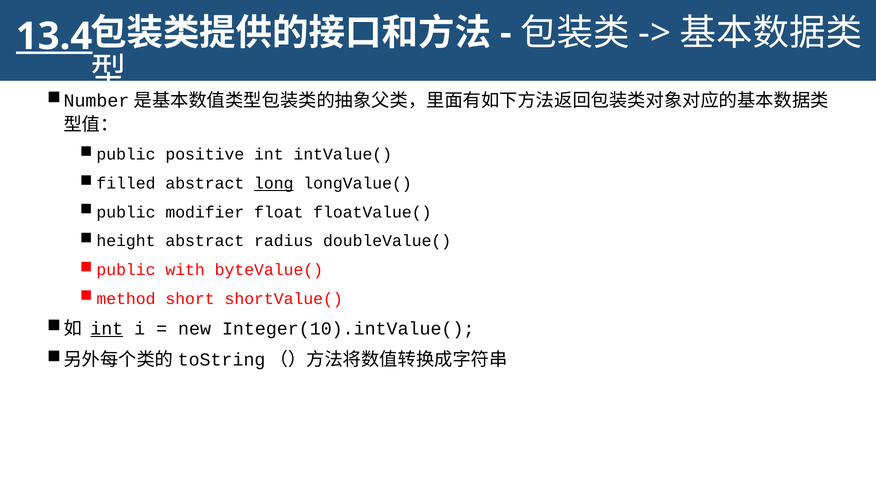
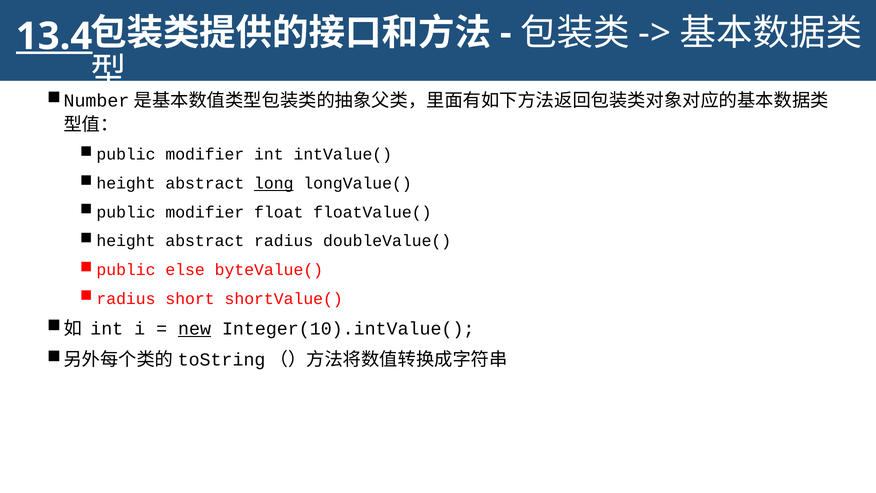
positive at (205, 154): positive -> modifier
filled at (126, 183): filled -> height
with: with -> else
method at (126, 299): method -> radius
int at (107, 329) underline: present -> none
new underline: none -> present
